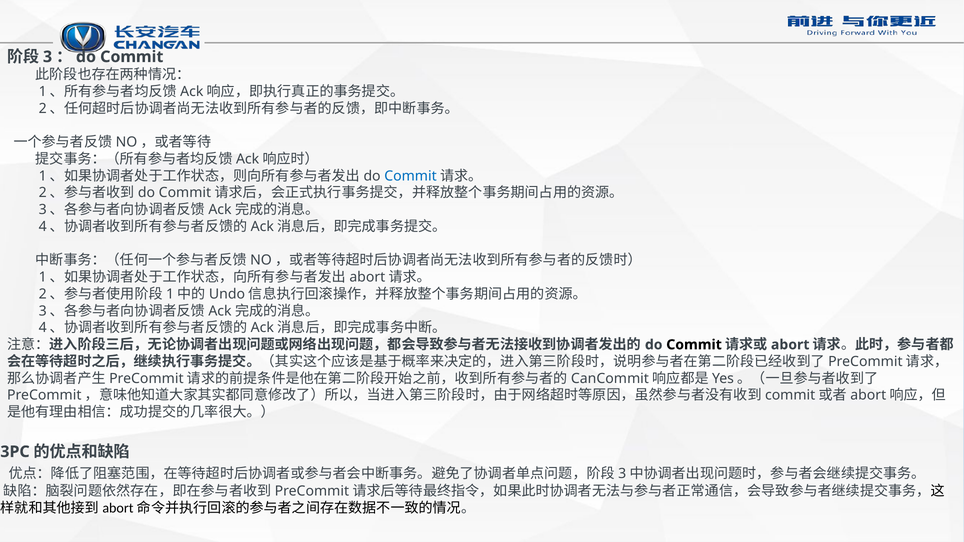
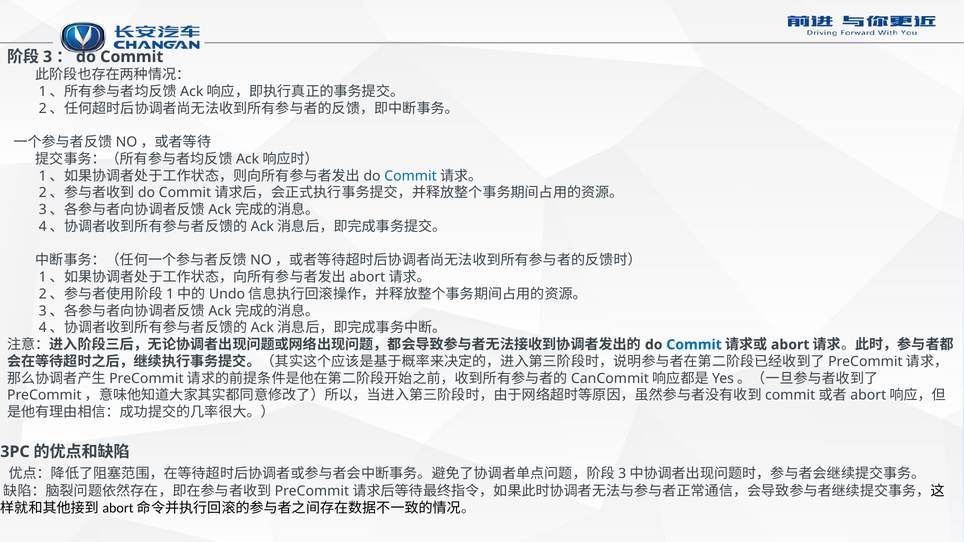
Commit at (694, 345) colour: black -> blue
